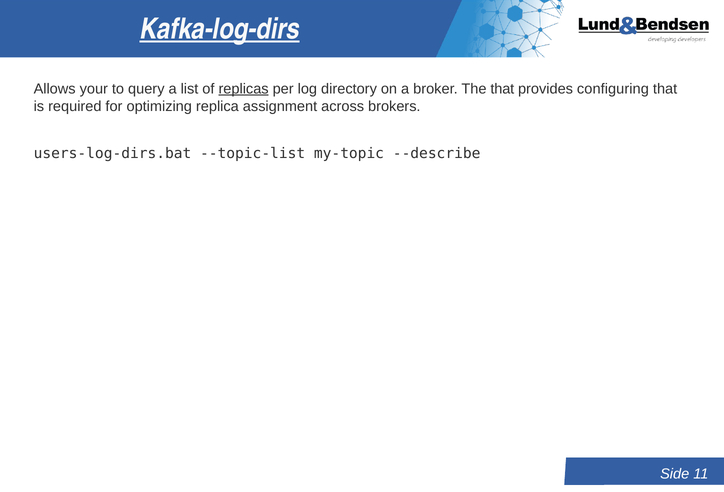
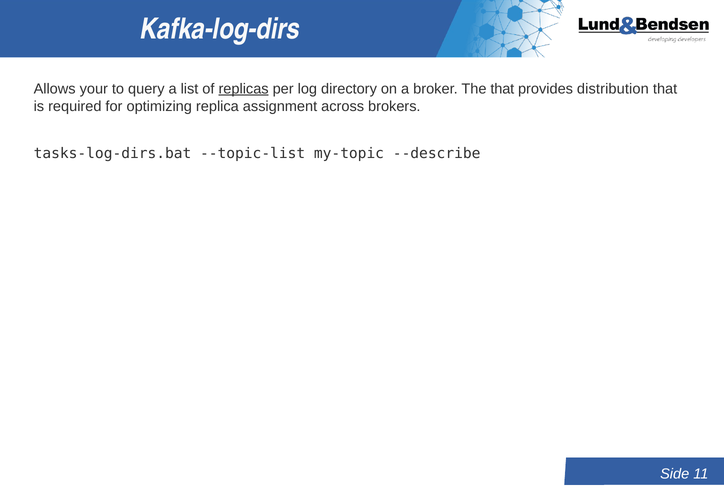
Kafka-log-dirs underline: present -> none
configuring: configuring -> distribution
users-log-dirs.bat: users-log-dirs.bat -> tasks-log-dirs.bat
